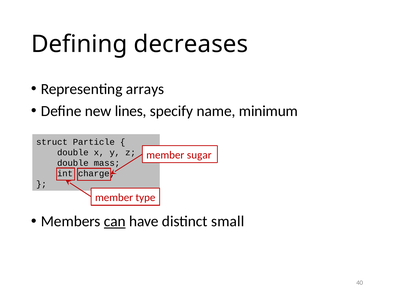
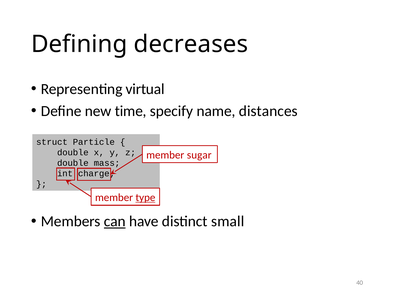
arrays: arrays -> virtual
lines: lines -> time
minimum: minimum -> distances
type underline: none -> present
